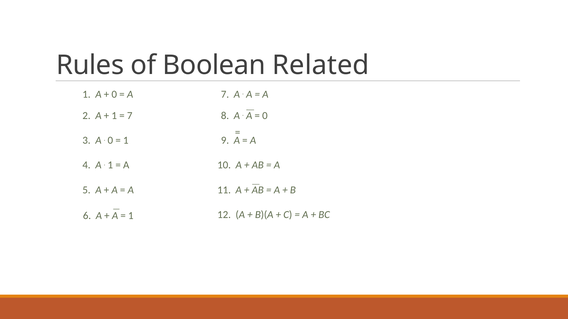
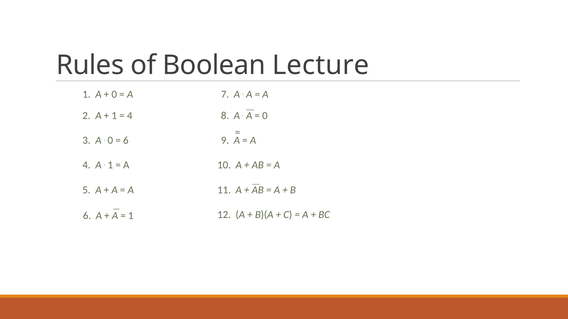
Related: Related -> Lecture
7 at (130, 116): 7 -> 4
1 at (126, 141): 1 -> 6
